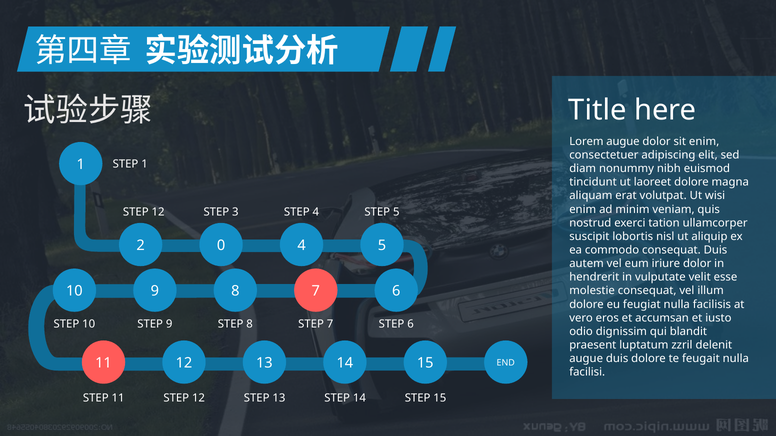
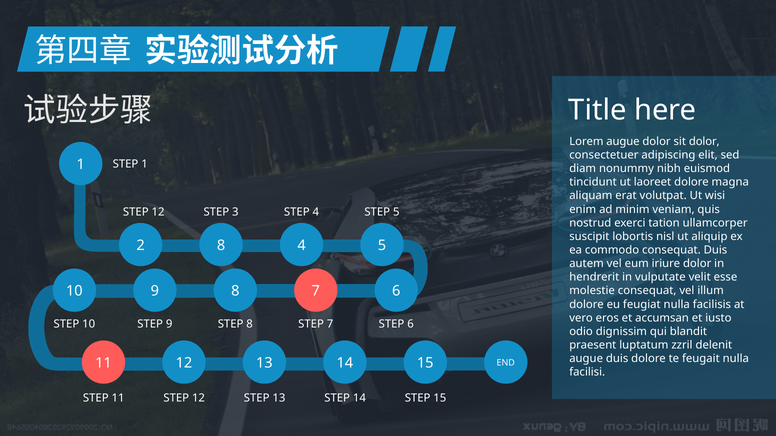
sit enim: enim -> dolor
2 0: 0 -> 8
